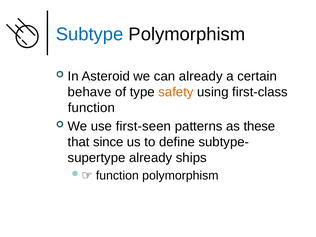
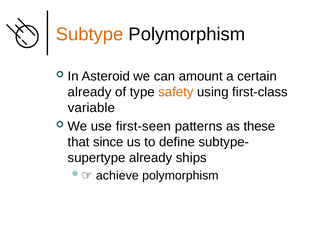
Subtype colour: blue -> orange
can already: already -> amount
behave at (90, 92): behave -> already
function at (91, 108): function -> variable
function at (117, 176): function -> achieve
